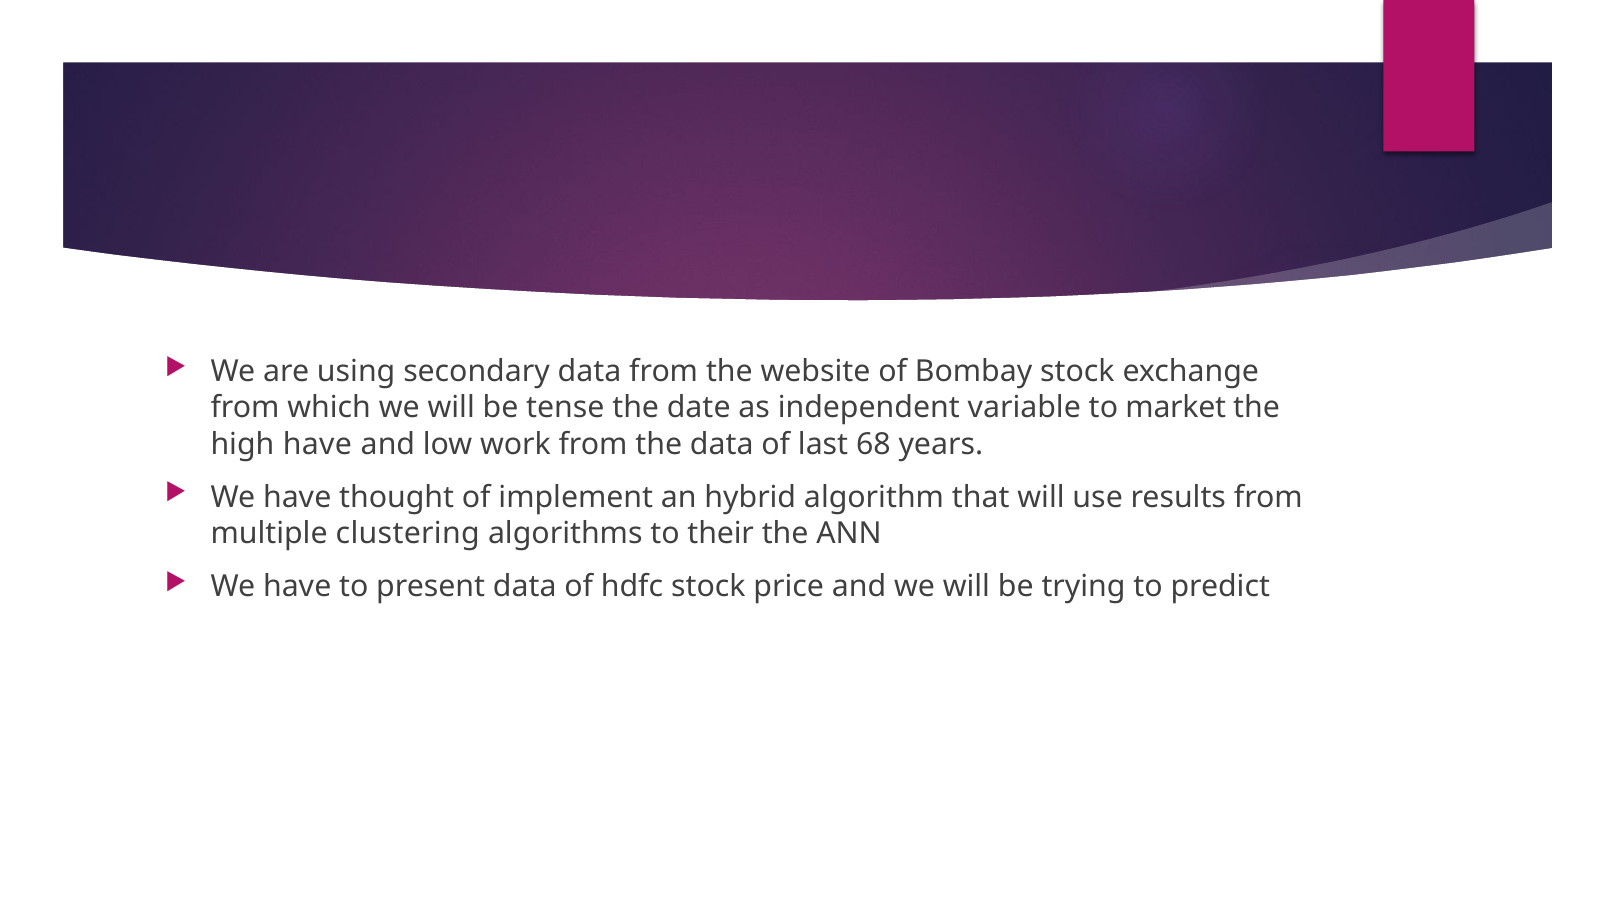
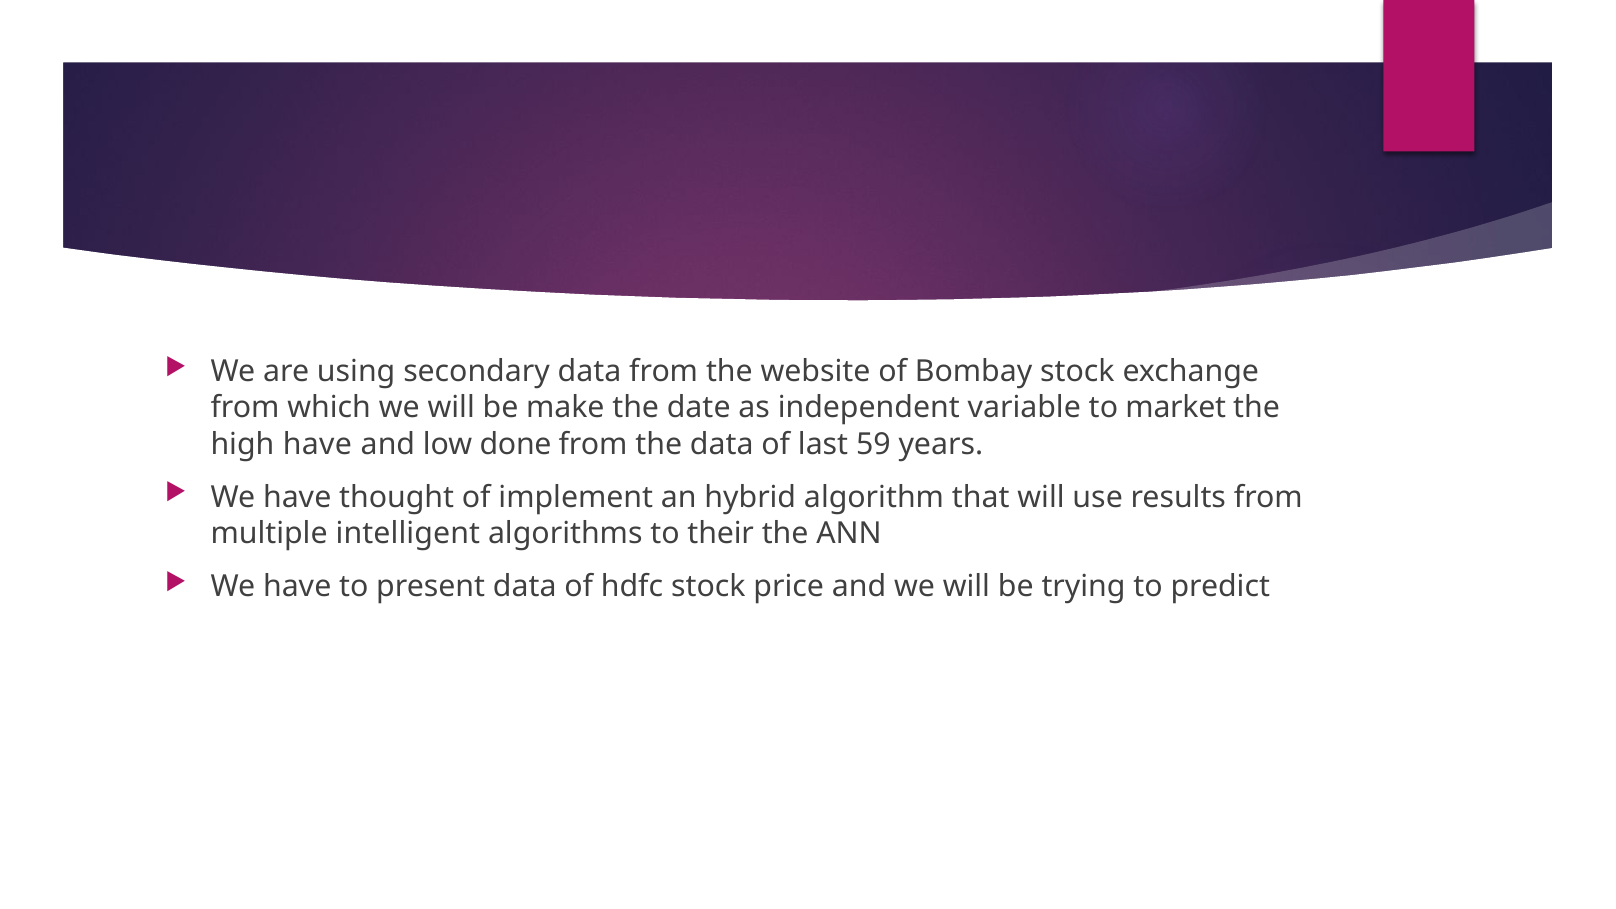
tense: tense -> make
work: work -> done
68: 68 -> 59
clustering: clustering -> intelligent
